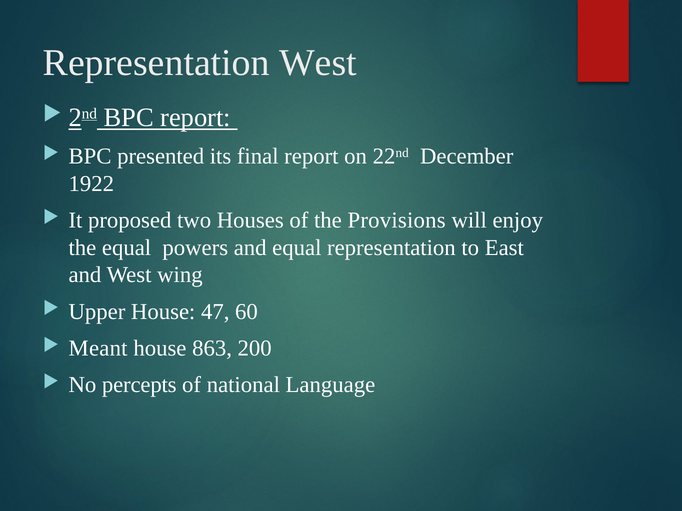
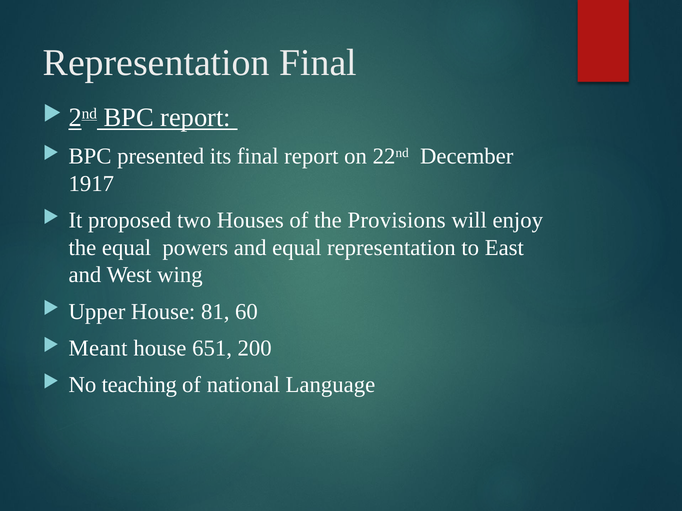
Representation West: West -> Final
1922: 1922 -> 1917
47: 47 -> 81
863: 863 -> 651
percepts: percepts -> teaching
